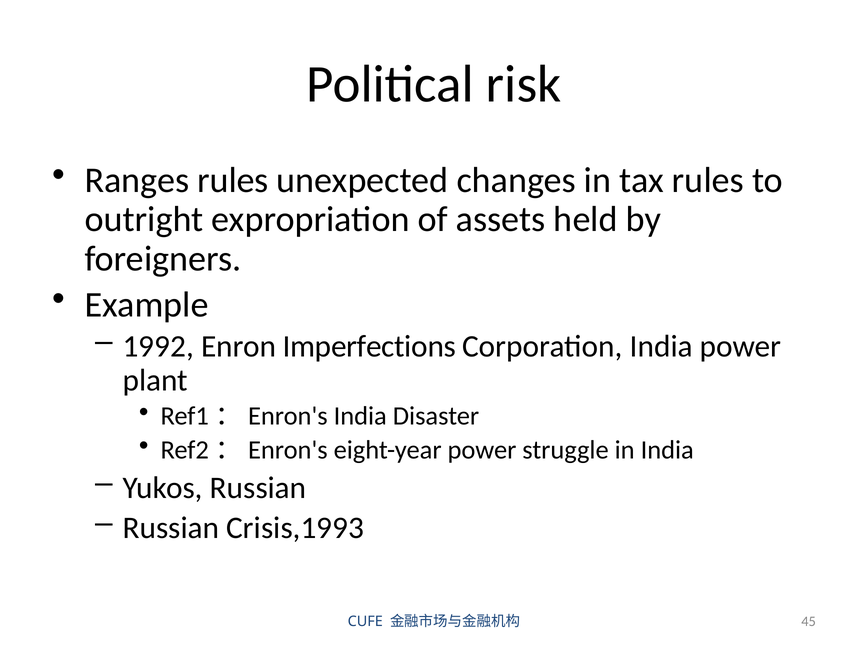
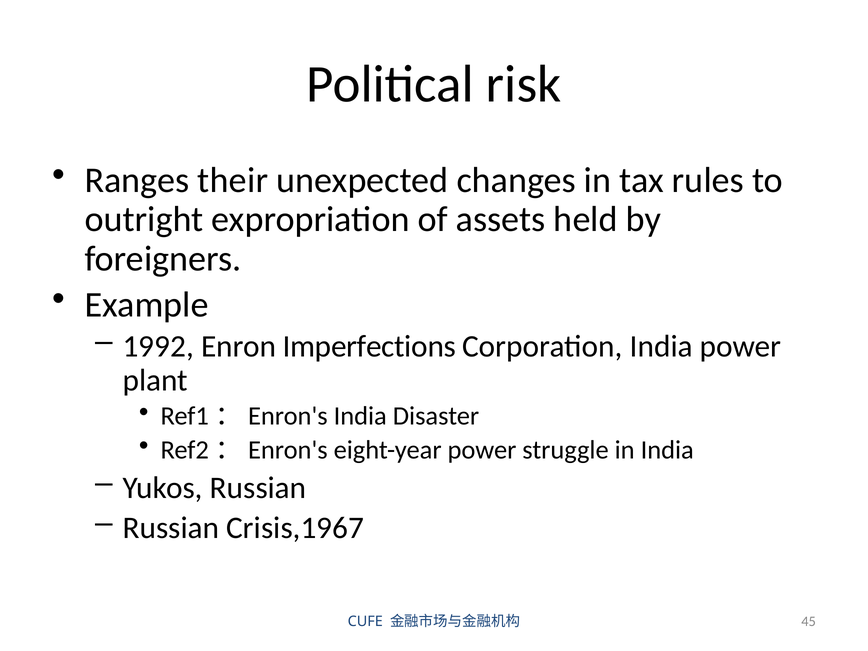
Ranges rules: rules -> their
Crisis,1993: Crisis,1993 -> Crisis,1967
